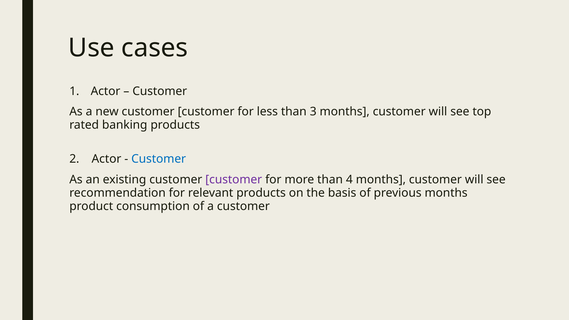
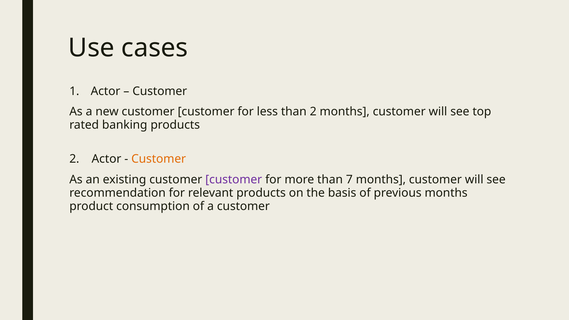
than 3: 3 -> 2
Customer at (159, 159) colour: blue -> orange
4: 4 -> 7
